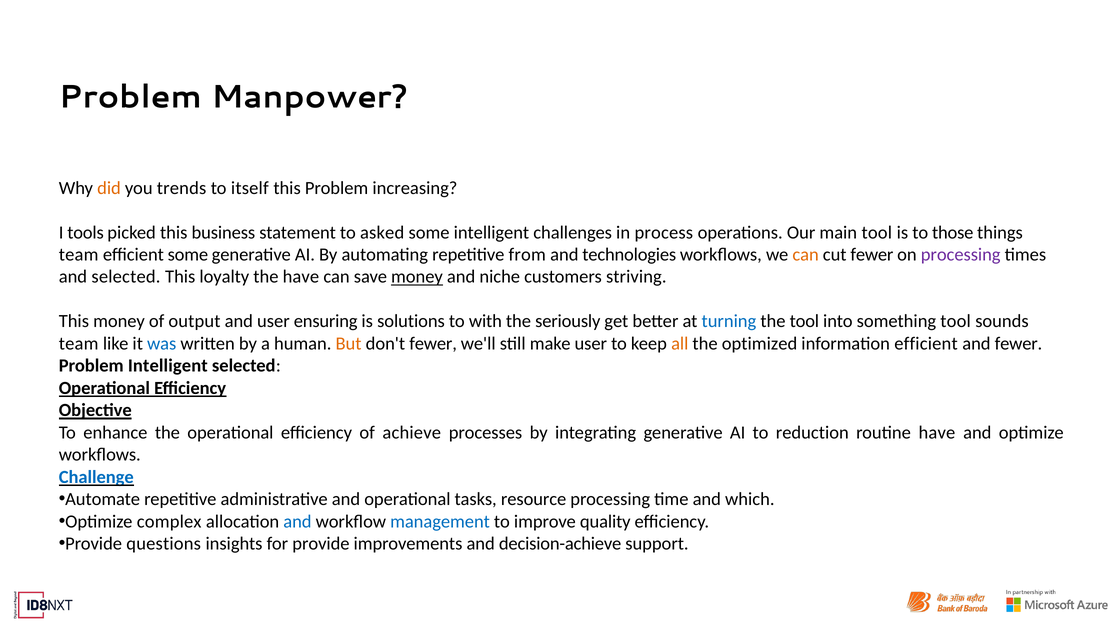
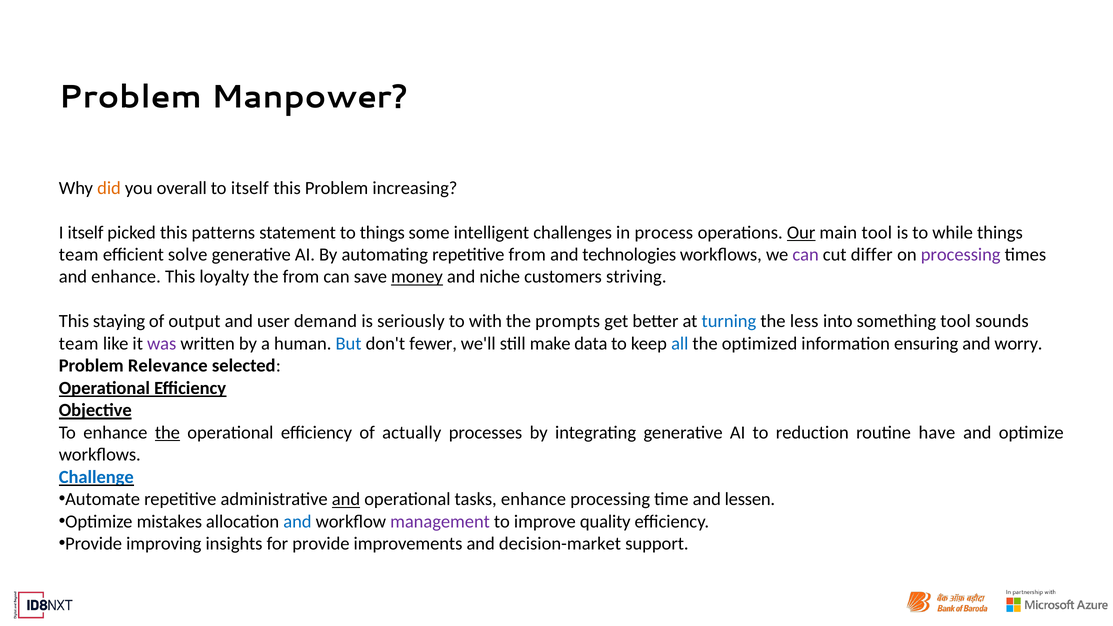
trends: trends -> overall
I tools: tools -> itself
business: business -> patterns
to asked: asked -> things
Our underline: none -> present
those: those -> while
efficient some: some -> solve
can at (806, 255) colour: orange -> purple
cut fewer: fewer -> differ
and selected: selected -> enhance
the have: have -> from
This money: money -> staying
ensuring: ensuring -> demand
solutions: solutions -> seriously
seriously: seriously -> prompts
the tool: tool -> less
was colour: blue -> purple
But colour: orange -> blue
make user: user -> data
all colour: orange -> blue
information efficient: efficient -> ensuring
and fewer: fewer -> worry
Problem Intelligent: Intelligent -> Relevance
the at (167, 433) underline: none -> present
achieve: achieve -> actually
and at (346, 499) underline: none -> present
tasks resource: resource -> enhance
which: which -> lessen
complex: complex -> mistakes
management colour: blue -> purple
questions: questions -> improving
decision-achieve: decision-achieve -> decision-market
